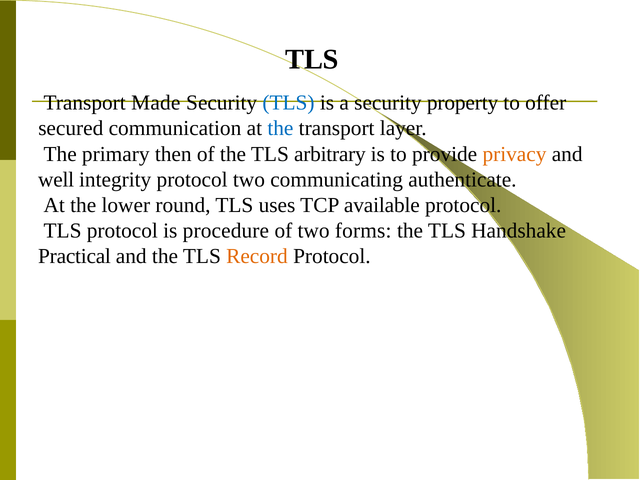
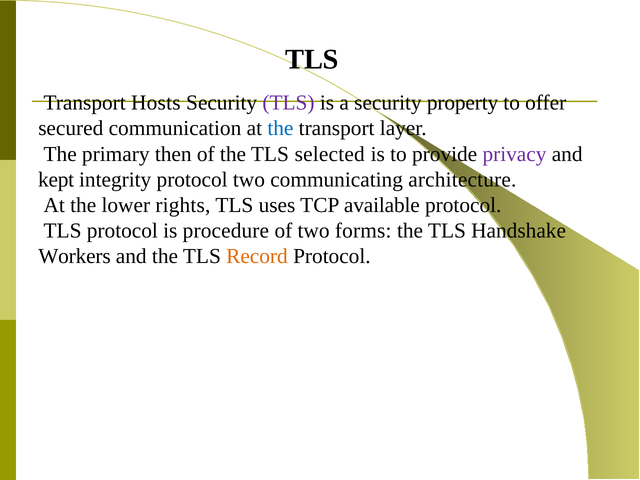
Made: Made -> Hosts
TLS at (289, 103) colour: blue -> purple
arbitrary: arbitrary -> selected
privacy colour: orange -> purple
well: well -> kept
authenticate: authenticate -> architecture
round: round -> rights
Practical: Practical -> Workers
